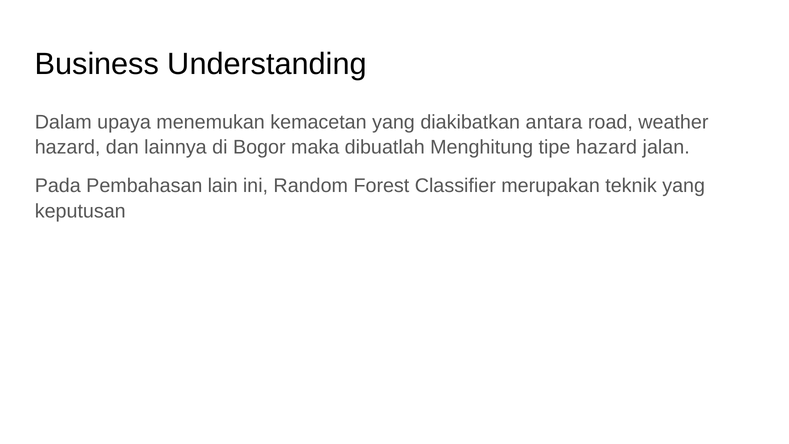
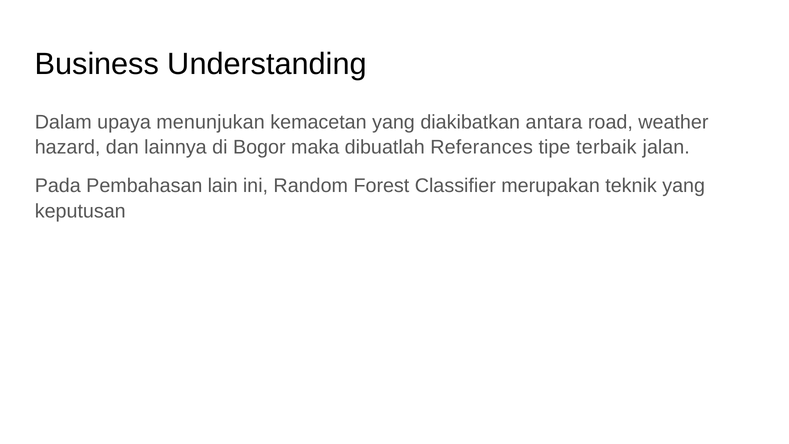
menemukan: menemukan -> menunjukan
Menghitung: Menghitung -> Referances
tipe hazard: hazard -> terbaik
